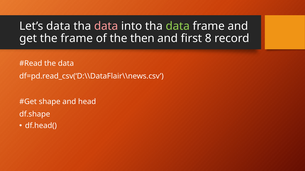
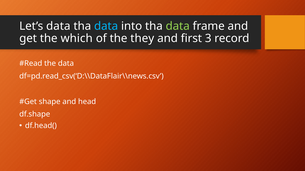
data at (106, 26) colour: pink -> light blue
the frame: frame -> which
then: then -> they
8: 8 -> 3
